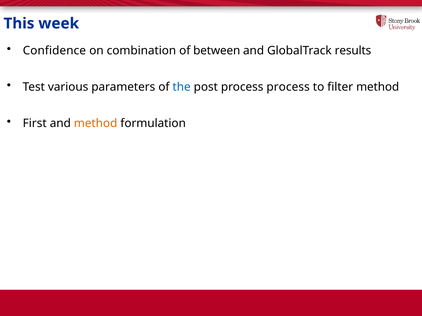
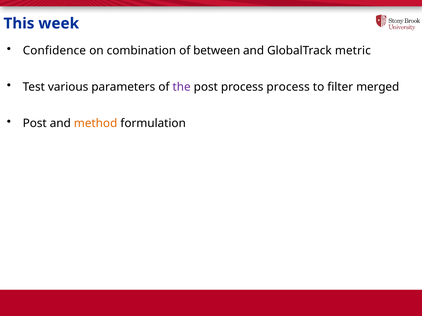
results: results -> metric
the colour: blue -> purple
filter method: method -> merged
First at (35, 124): First -> Post
